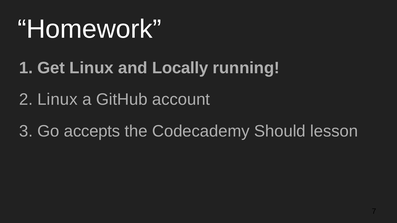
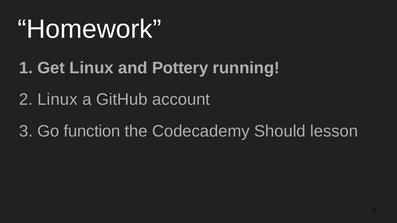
Locally: Locally -> Pottery
accepts: accepts -> function
